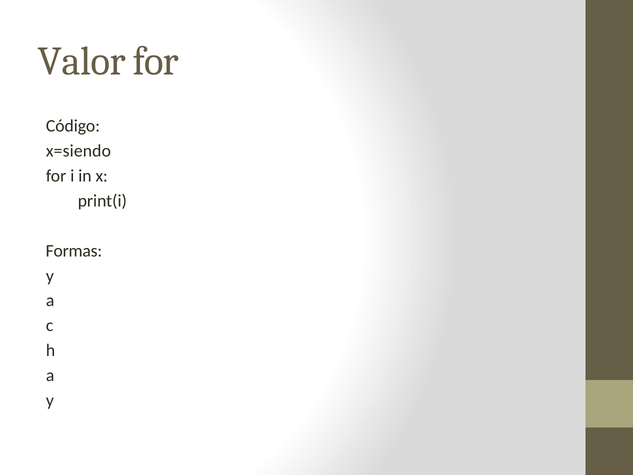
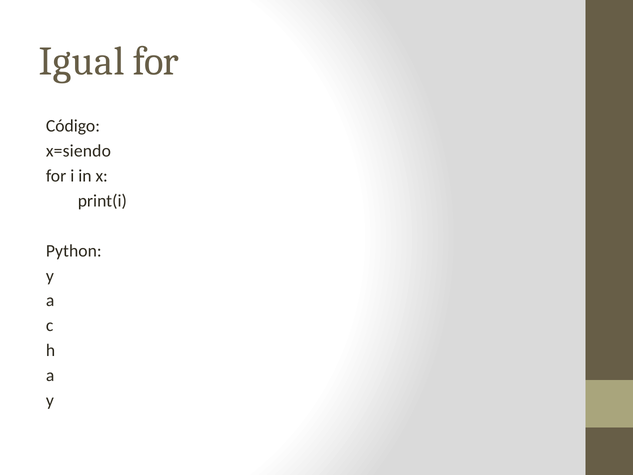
Valor: Valor -> Igual
Formas: Formas -> Python
